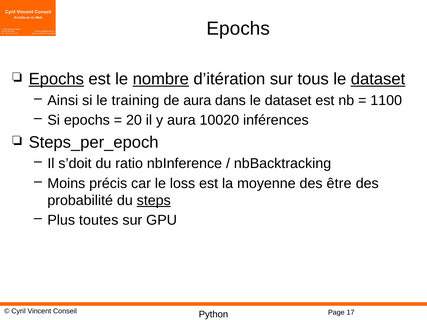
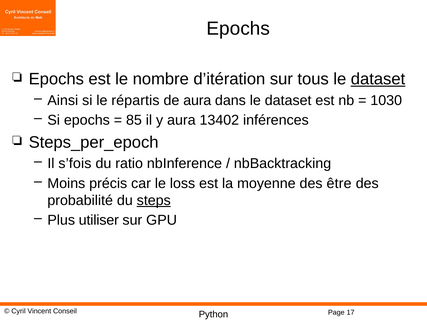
Epochs at (56, 79) underline: present -> none
nombre underline: present -> none
training: training -> répartis
1100: 1100 -> 1030
20: 20 -> 85
10020: 10020 -> 13402
s’doit: s’doit -> s’fois
toutes: toutes -> utiliser
